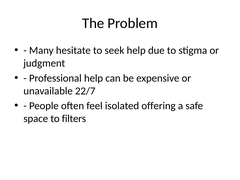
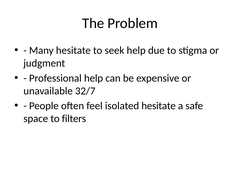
22/7: 22/7 -> 32/7
isolated offering: offering -> hesitate
